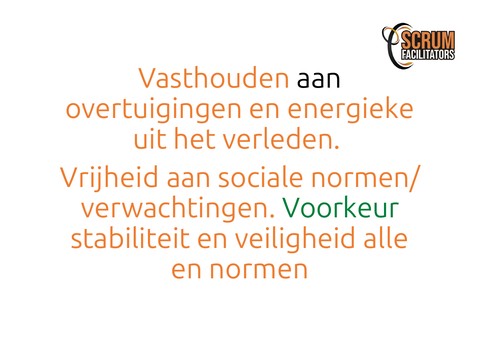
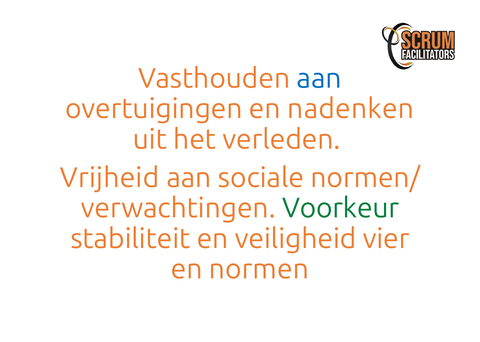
aan at (319, 79) colour: black -> blue
energieke: energieke -> nadenken
alle: alle -> vier
